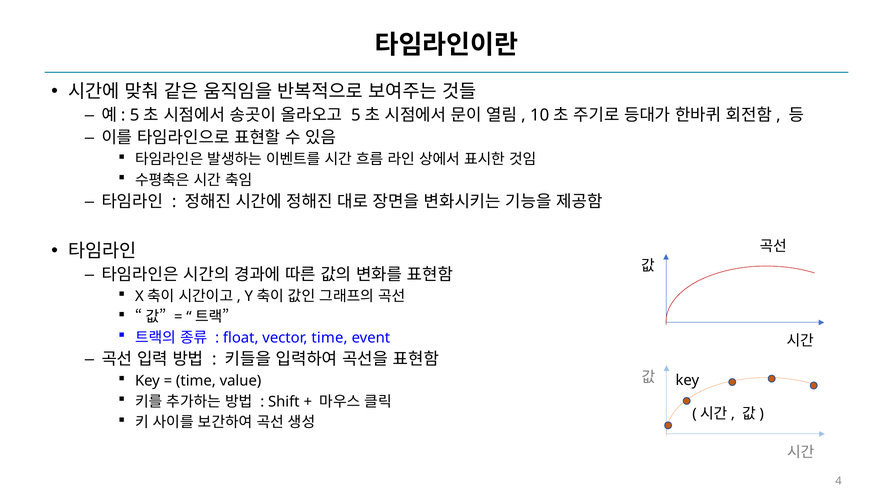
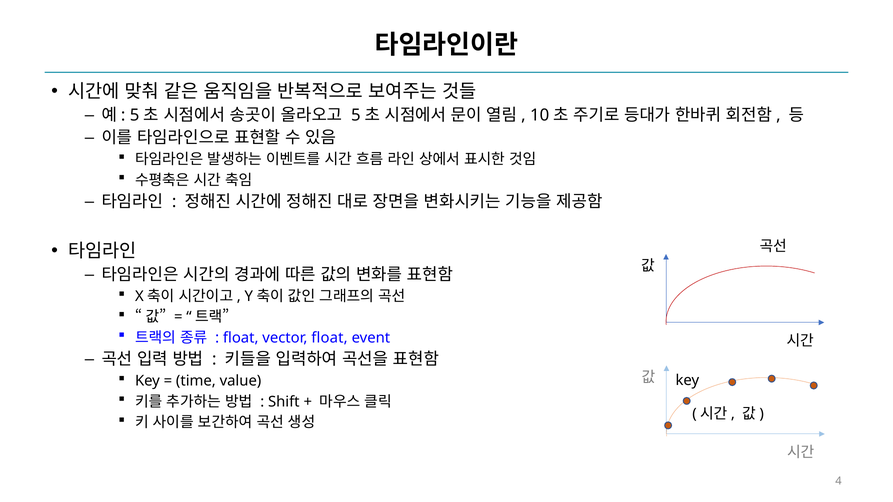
vector time: time -> float
